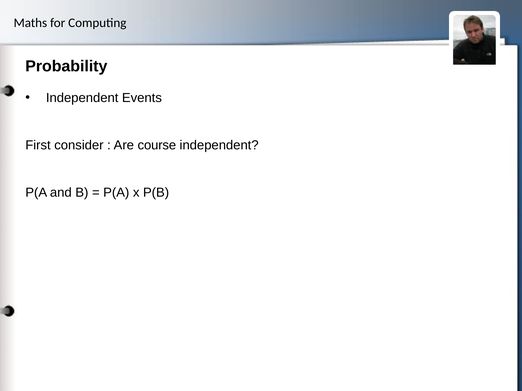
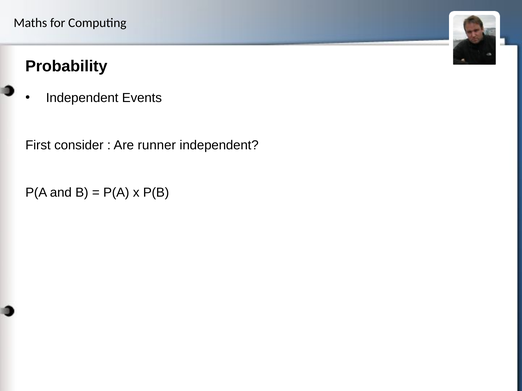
course: course -> runner
